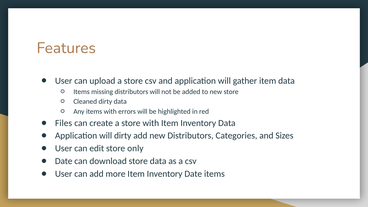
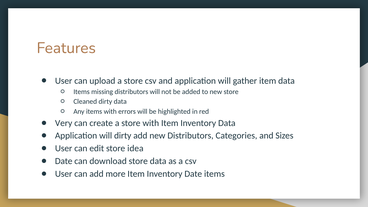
Files: Files -> Very
only: only -> idea
